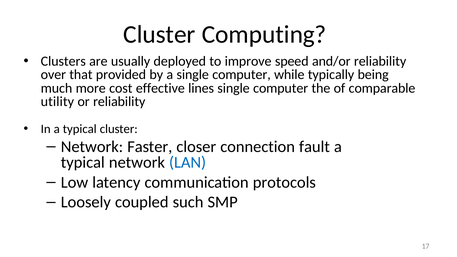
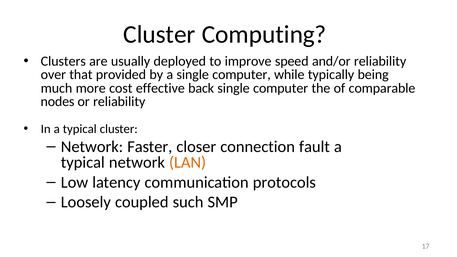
lines: lines -> back
utility: utility -> nodes
LAN colour: blue -> orange
